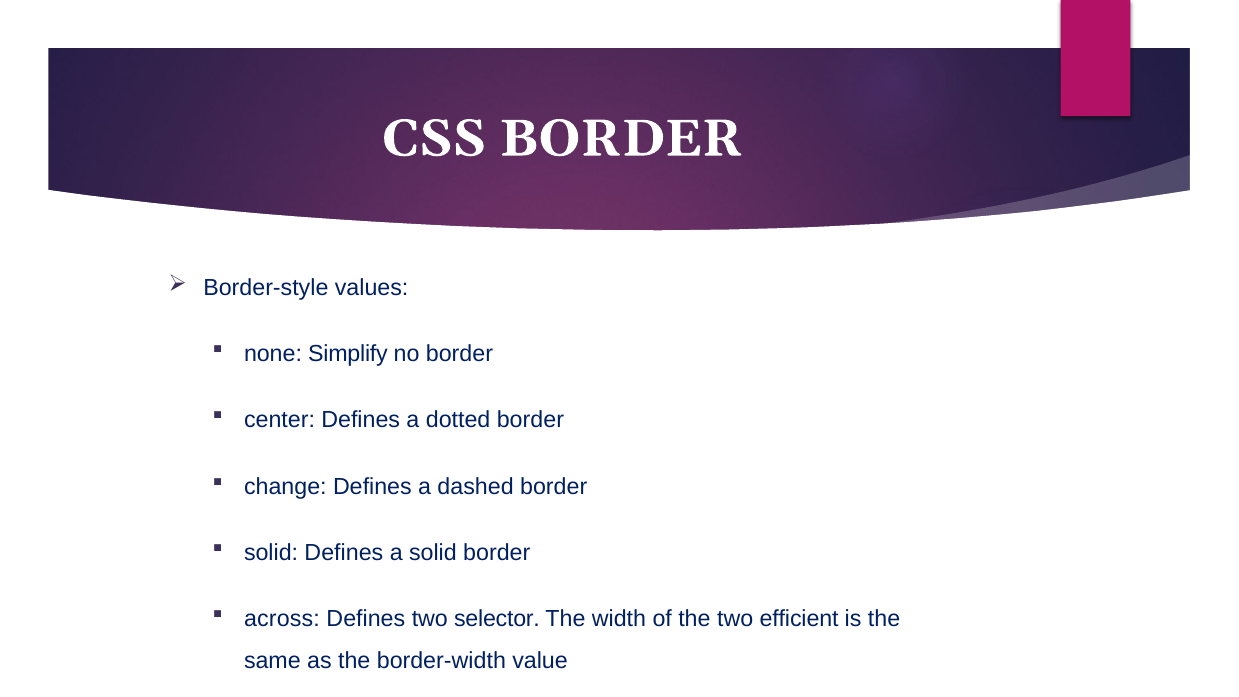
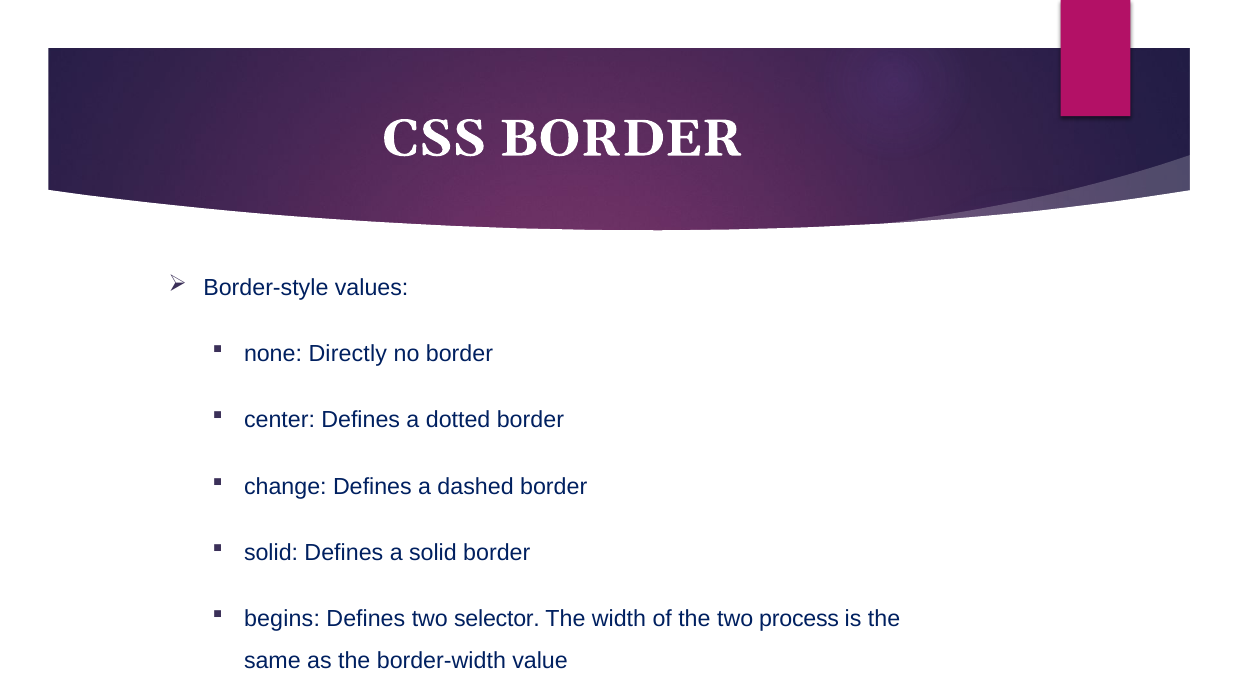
Simplify: Simplify -> Directly
across: across -> begins
efficient: efficient -> process
